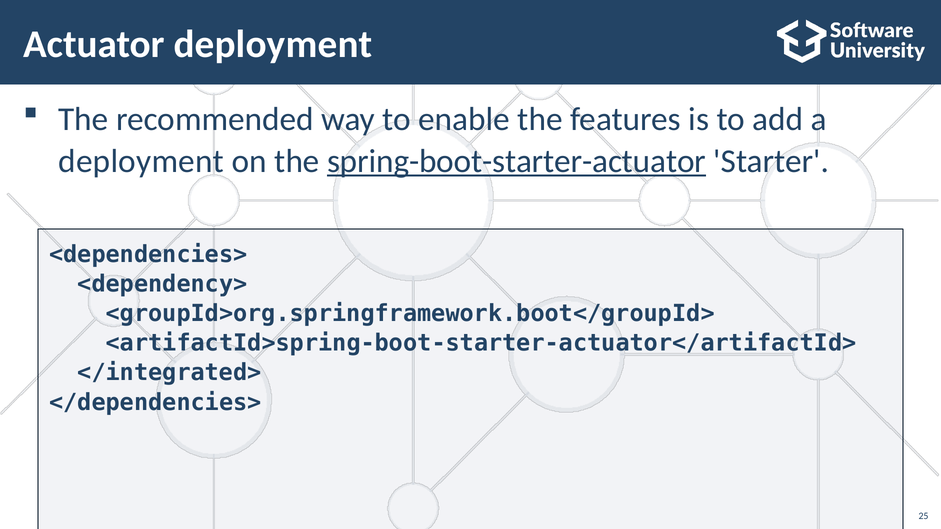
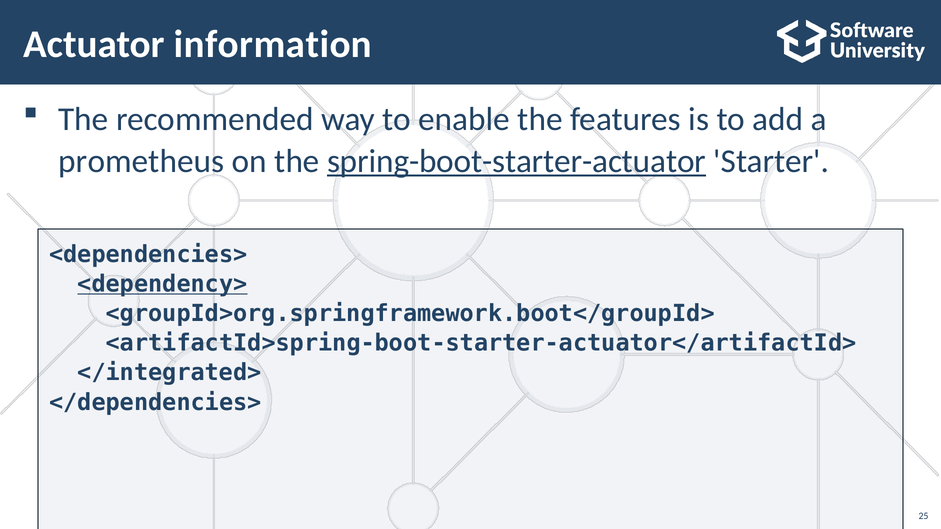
Actuator deployment: deployment -> information
deployment at (141, 161): deployment -> prometheus
<dependency> underline: none -> present
